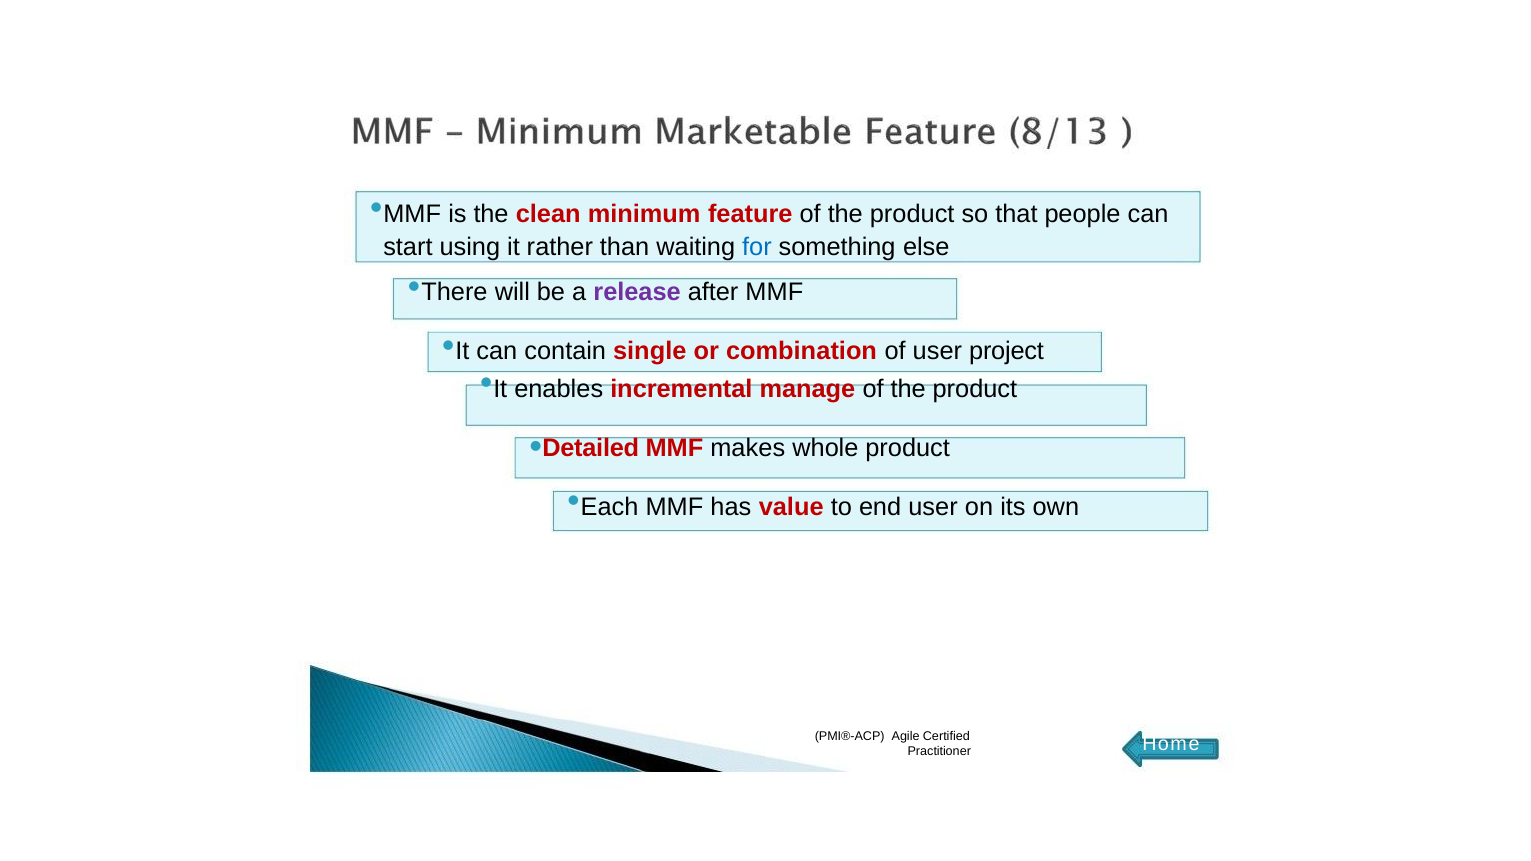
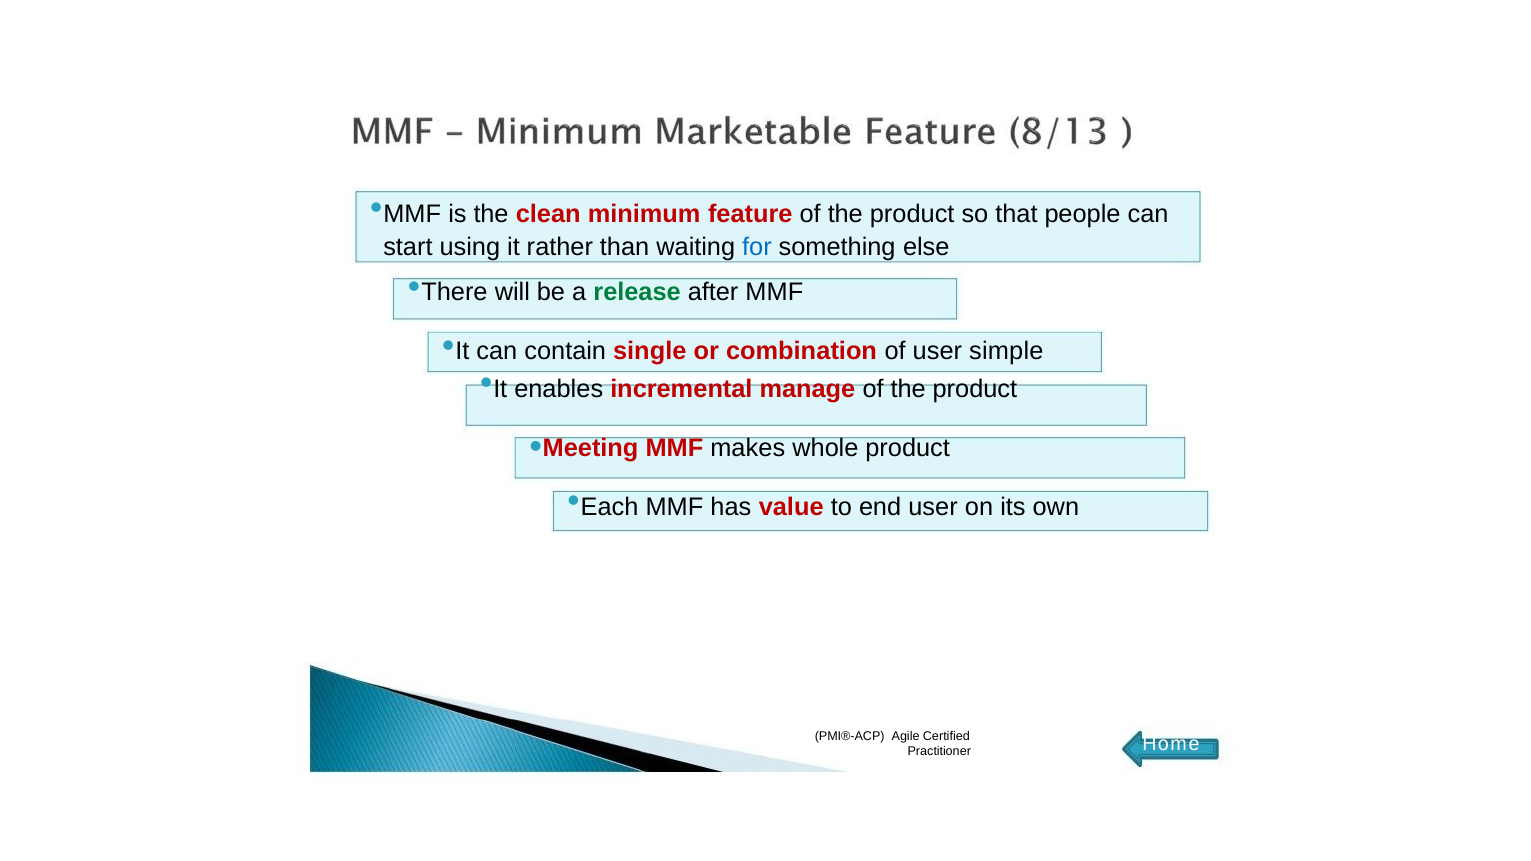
release colour: purple -> green
project: project -> simple
Detailed: Detailed -> Meeting
